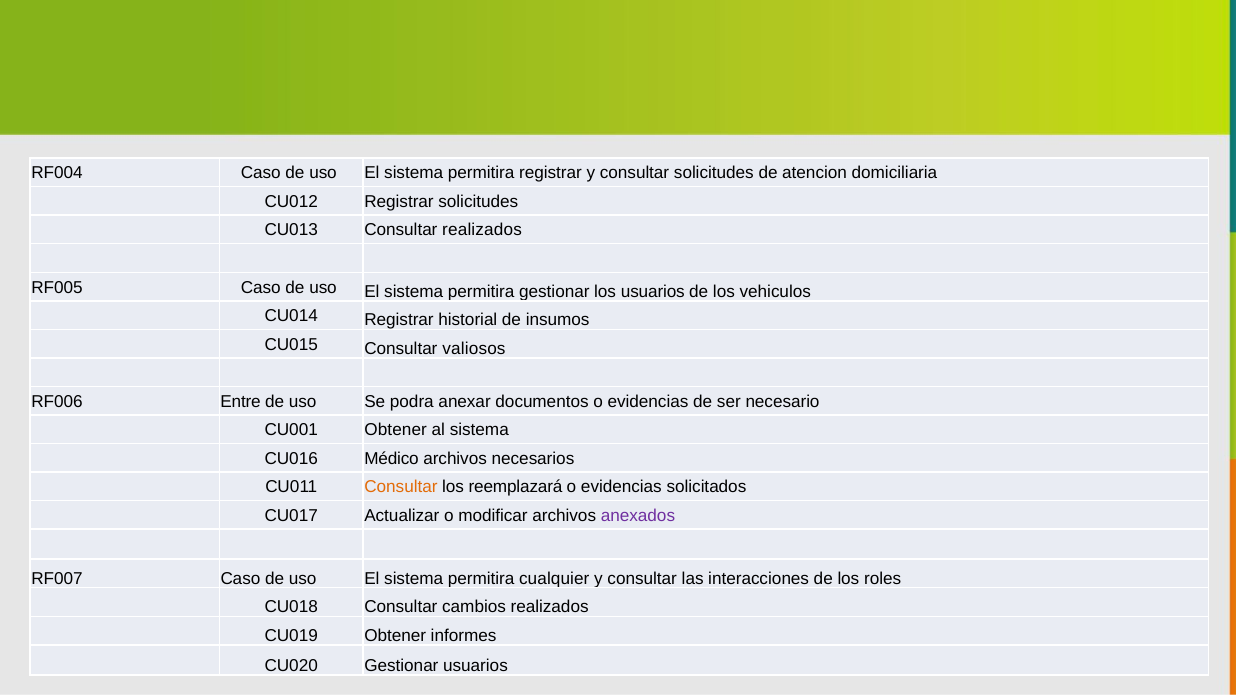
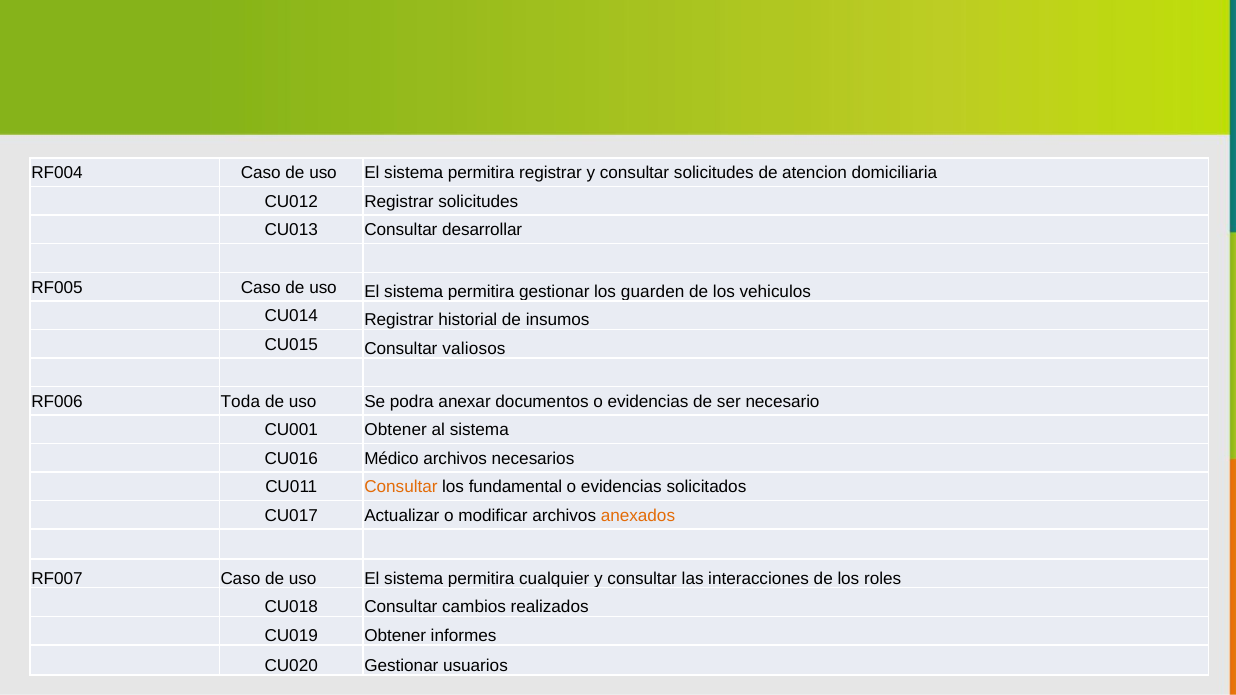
Consultar realizados: realizados -> desarrollar
los usuarios: usuarios -> guarden
Entre: Entre -> Toda
reemplazará: reemplazará -> fundamental
anexados colour: purple -> orange
